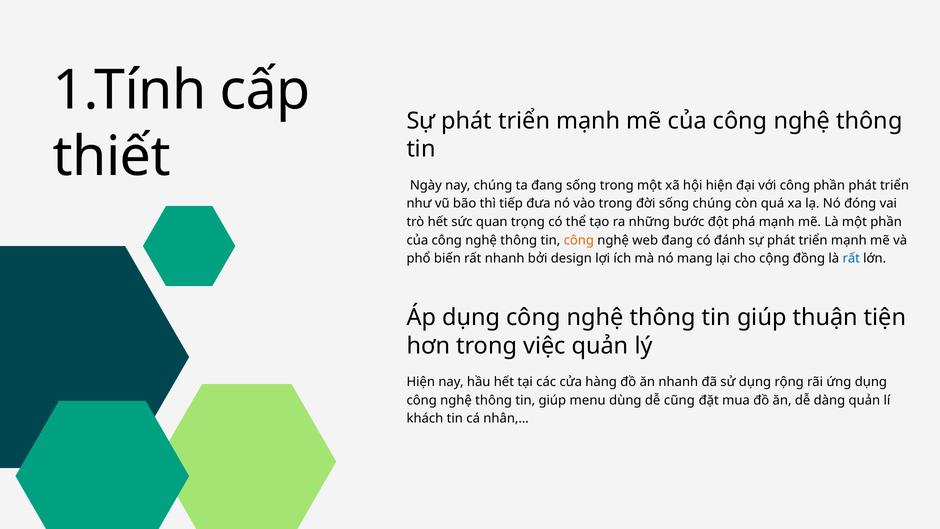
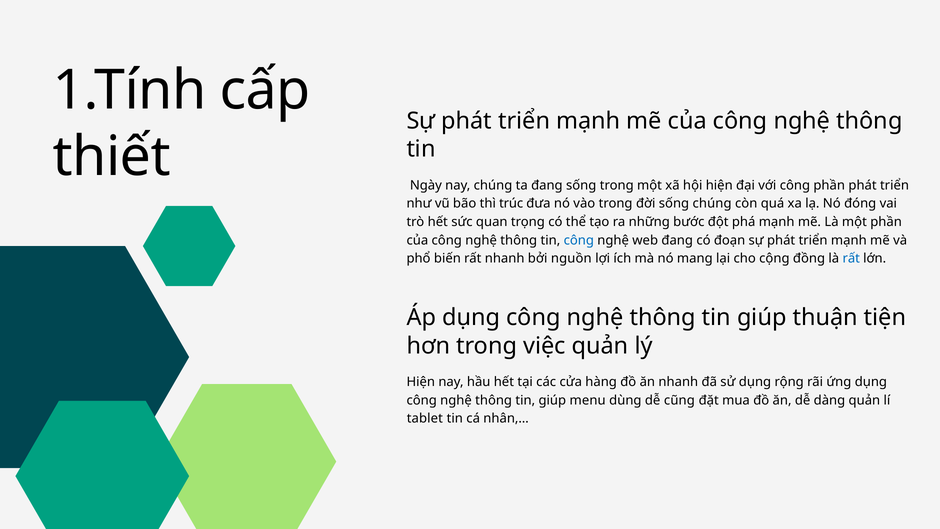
tiếp: tiếp -> trúc
công at (579, 240) colour: orange -> blue
đánh: đánh -> đoạn
design: design -> nguồn
khách: khách -> tablet
